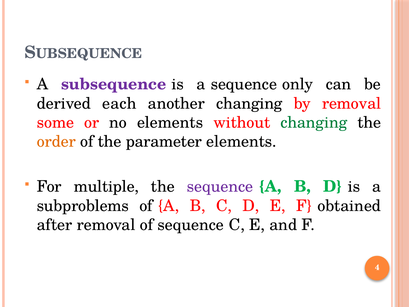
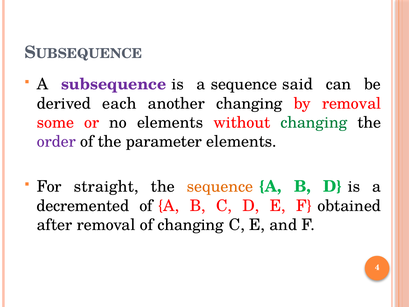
only: only -> said
order colour: orange -> purple
multiple: multiple -> straight
sequence at (220, 187) colour: purple -> orange
subproblems: subproblems -> decremented
of sequence: sequence -> changing
